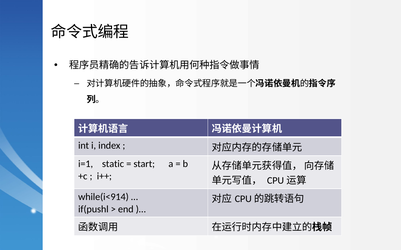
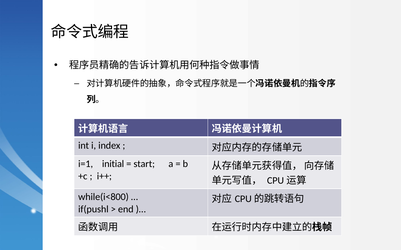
static: static -> initial
while(i<914: while(i<914 -> while(i<800
